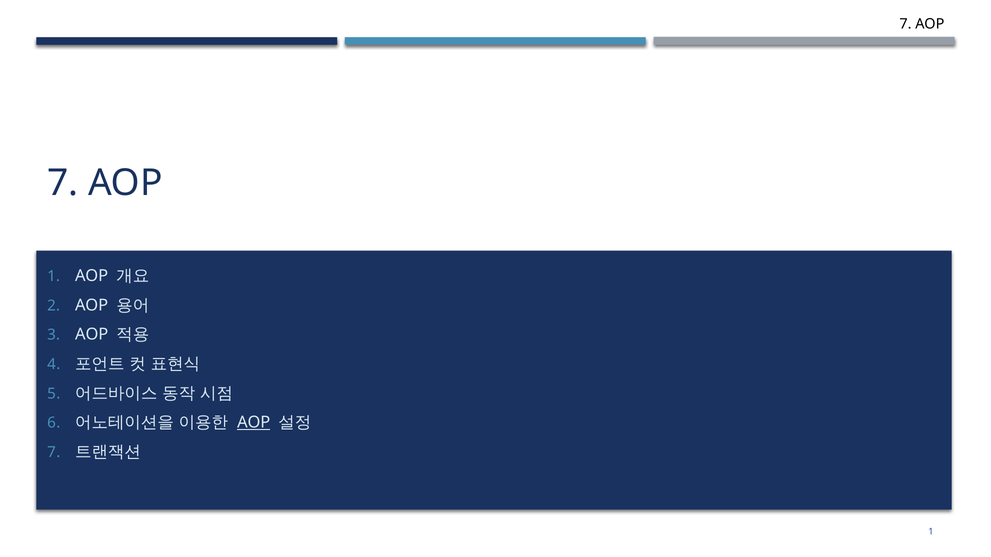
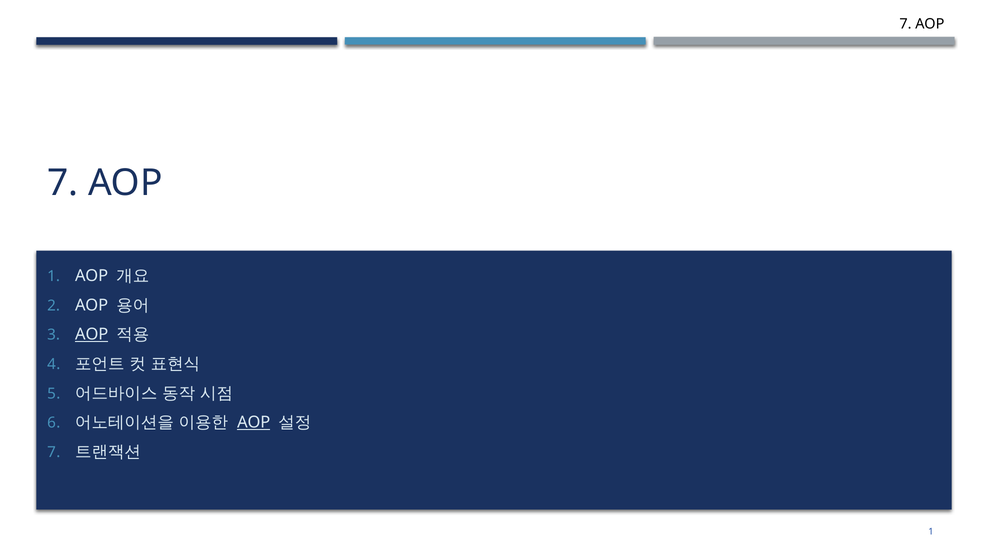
AOP at (92, 335) underline: none -> present
